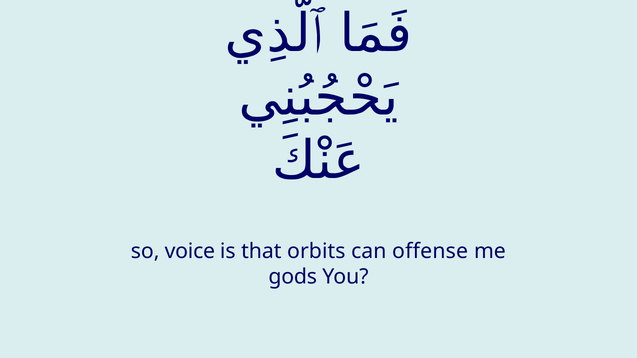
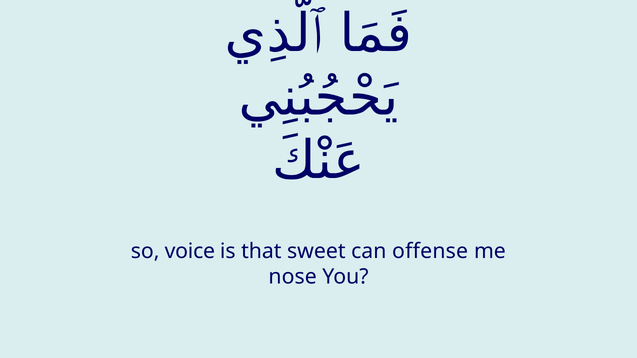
orbits: orbits -> sweet
gods: gods -> nose
